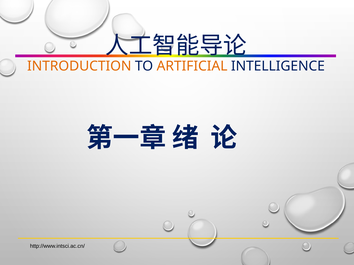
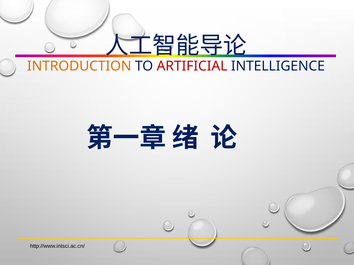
ARTIFICIAL colour: orange -> red
